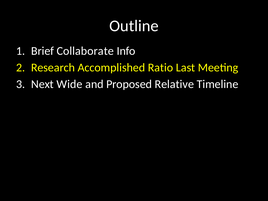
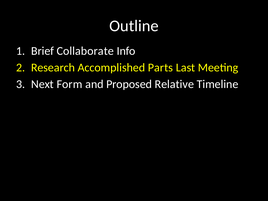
Ratio: Ratio -> Parts
Wide: Wide -> Form
